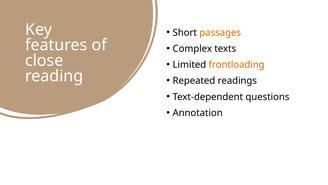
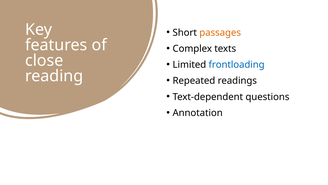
frontloading colour: orange -> blue
